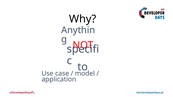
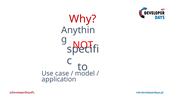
Why colour: black -> red
